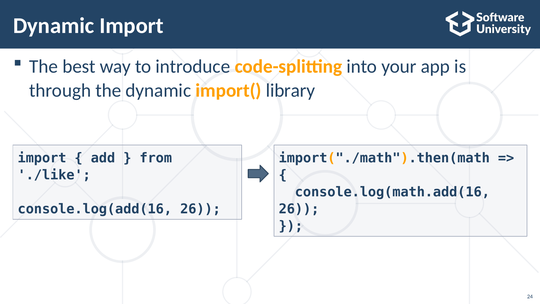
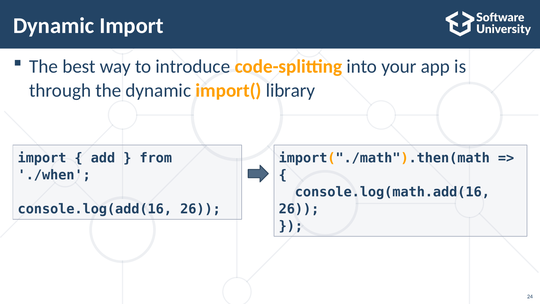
./like: ./like -> ./when
